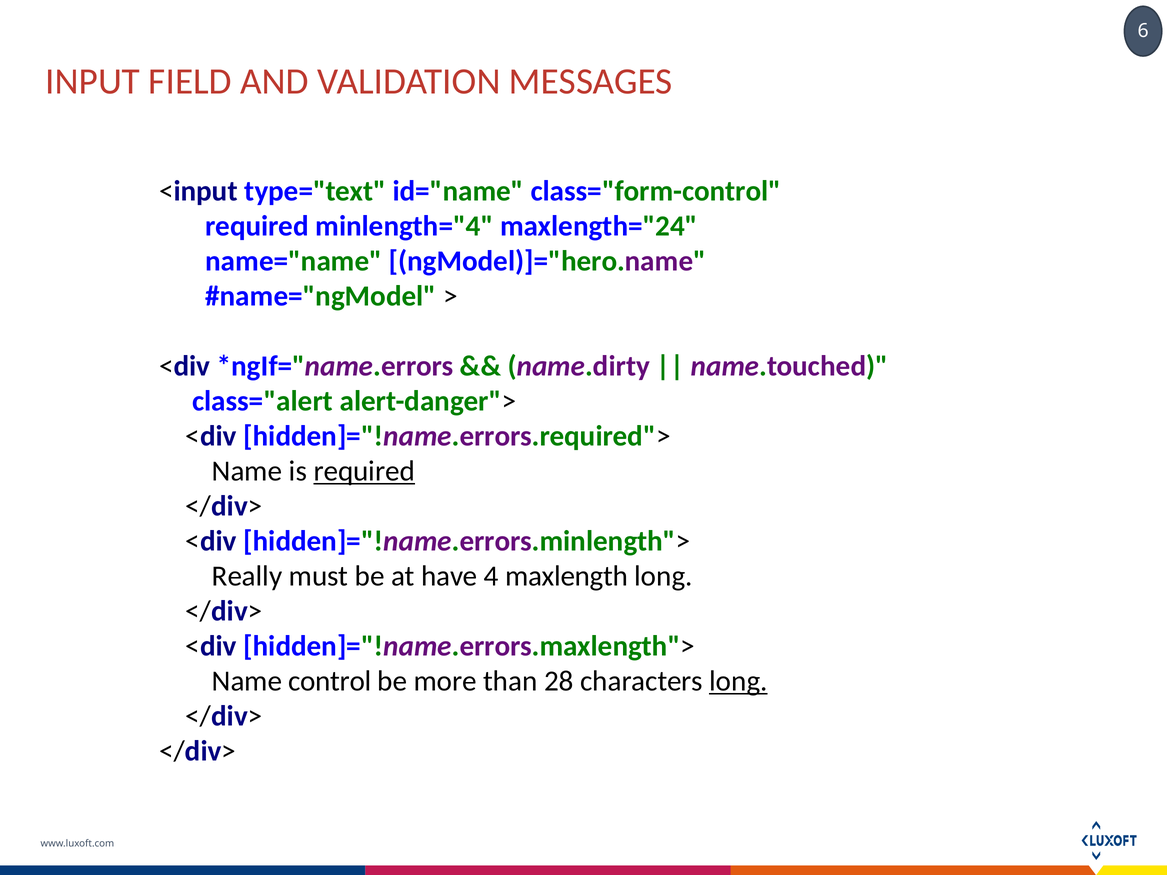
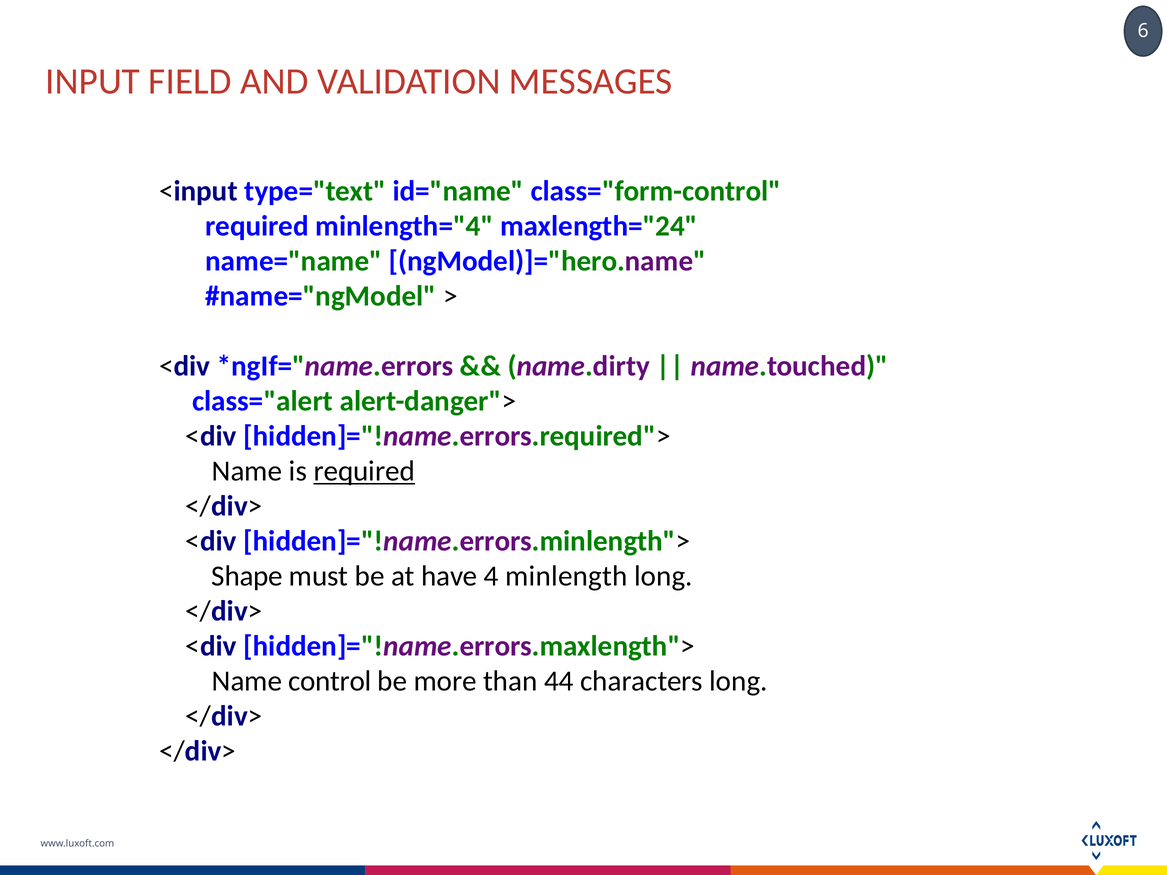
Really: Really -> Shape
maxlength: maxlength -> minlength
28: 28 -> 44
long at (738, 681) underline: present -> none
